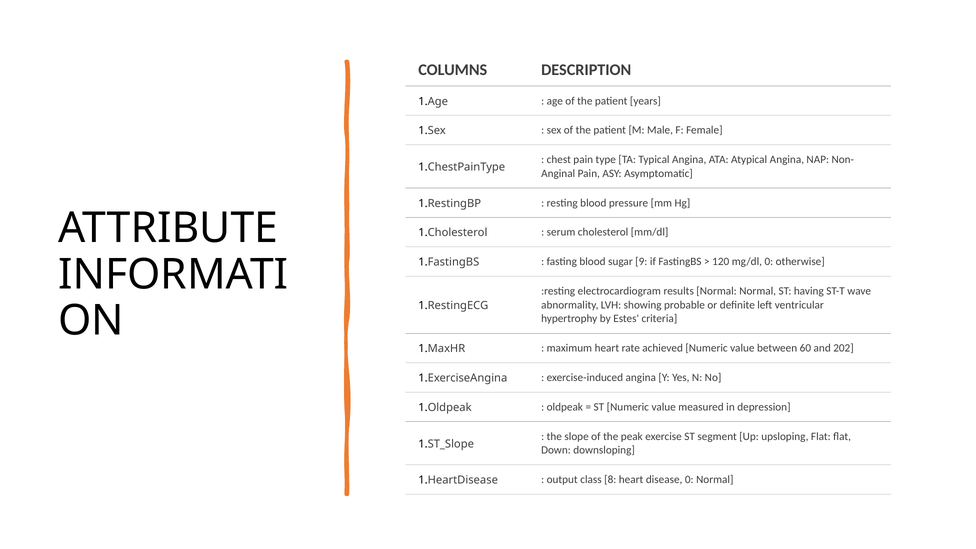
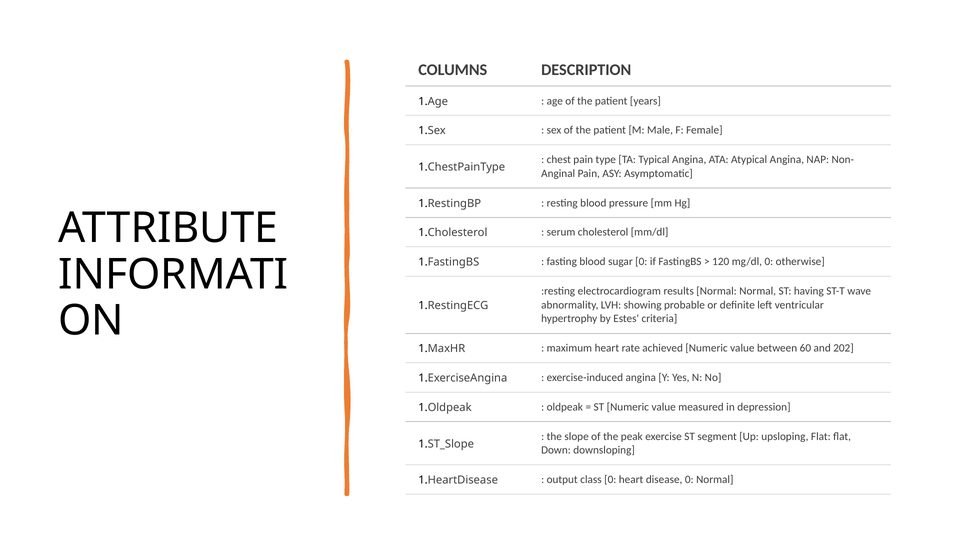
sugar 9: 9 -> 0
class 8: 8 -> 0
